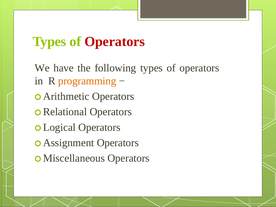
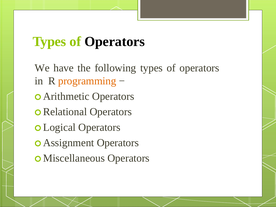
Operators at (115, 41) colour: red -> black
